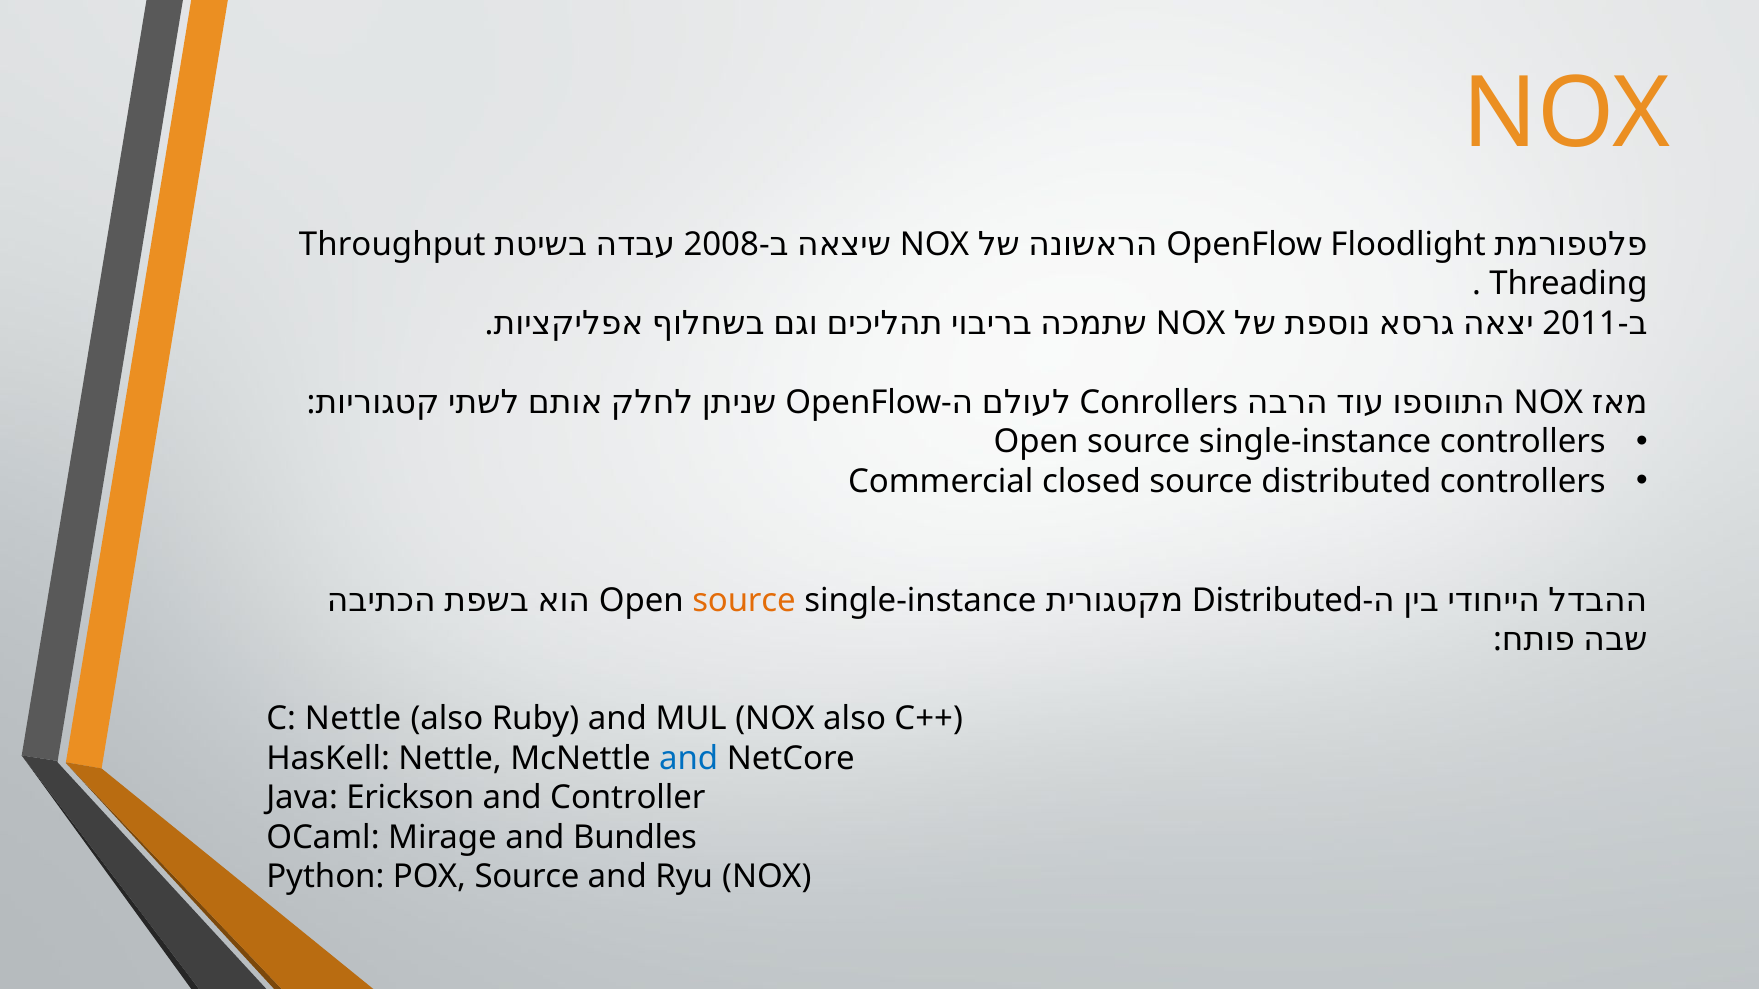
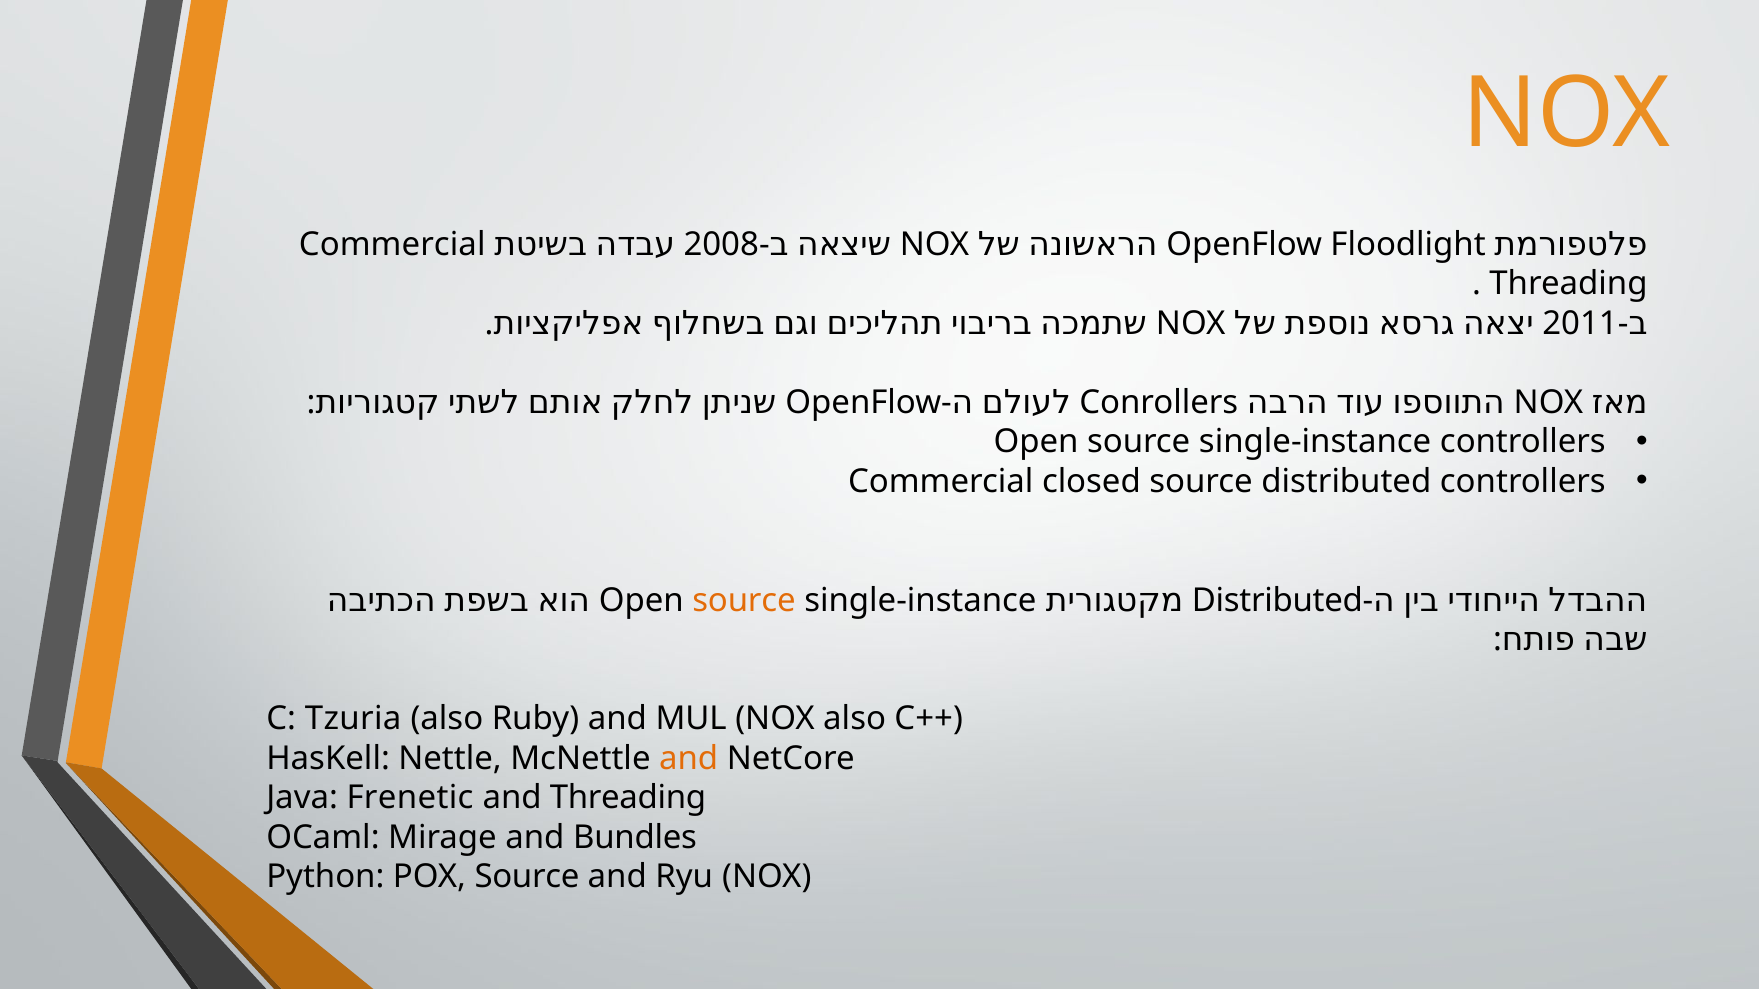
Throughput at (392, 244): Throughput -> Commercial
C Nettle: Nettle -> Tzuria
and at (689, 759) colour: blue -> orange
Erickson: Erickson -> Frenetic
and Controller: Controller -> Threading
